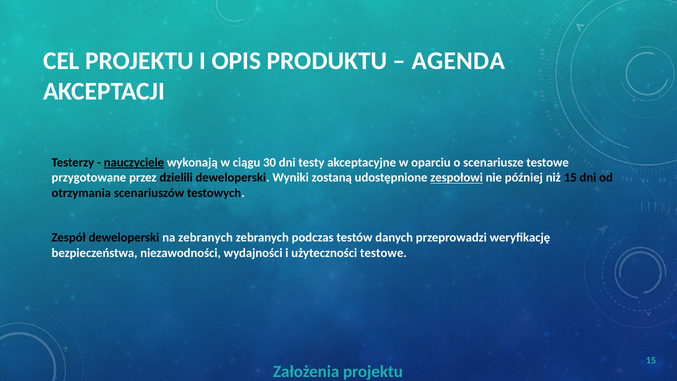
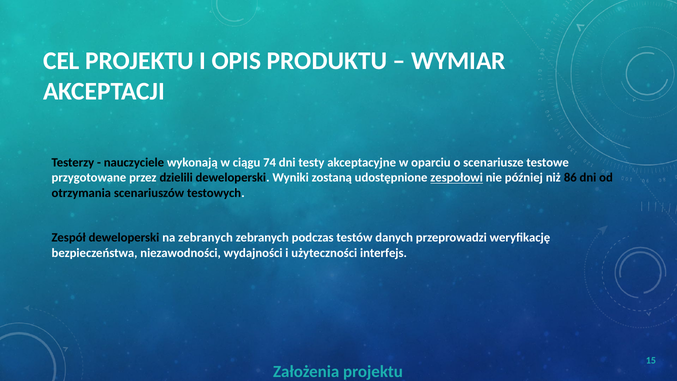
AGENDA: AGENDA -> WYMIAR
nauczyciele underline: present -> none
30: 30 -> 74
niż 15: 15 -> 86
użyteczności testowe: testowe -> interfejs
